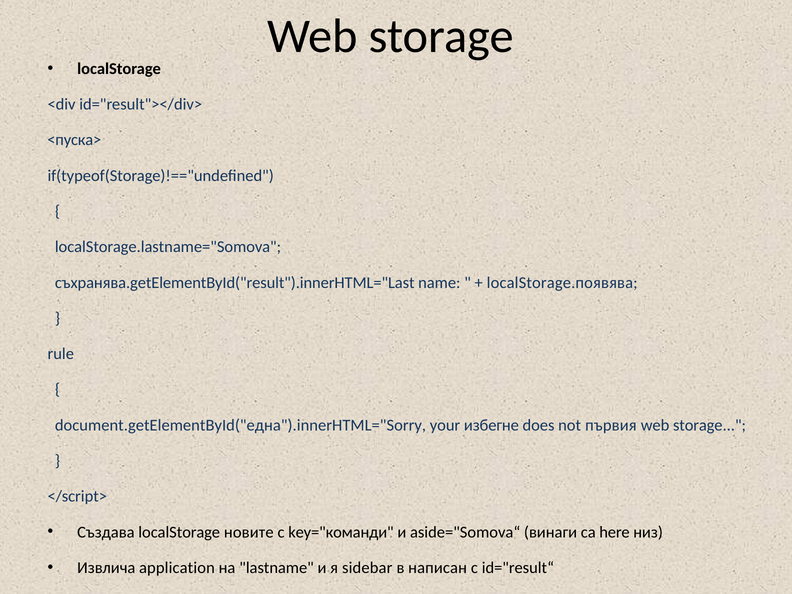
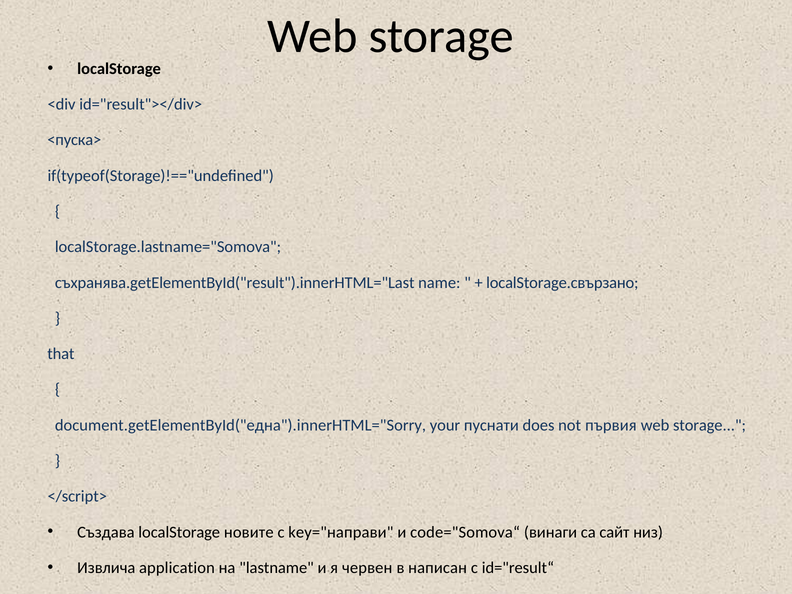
localStorage.появява: localStorage.появява -> localStorage.свързано
rule: rule -> that
избегне: избегне -> пуснати
key="команди: key="команди -> key="направи
aside="Somova“: aside="Somova“ -> code="Somova“
here: here -> сайт
sidebar: sidebar -> червен
